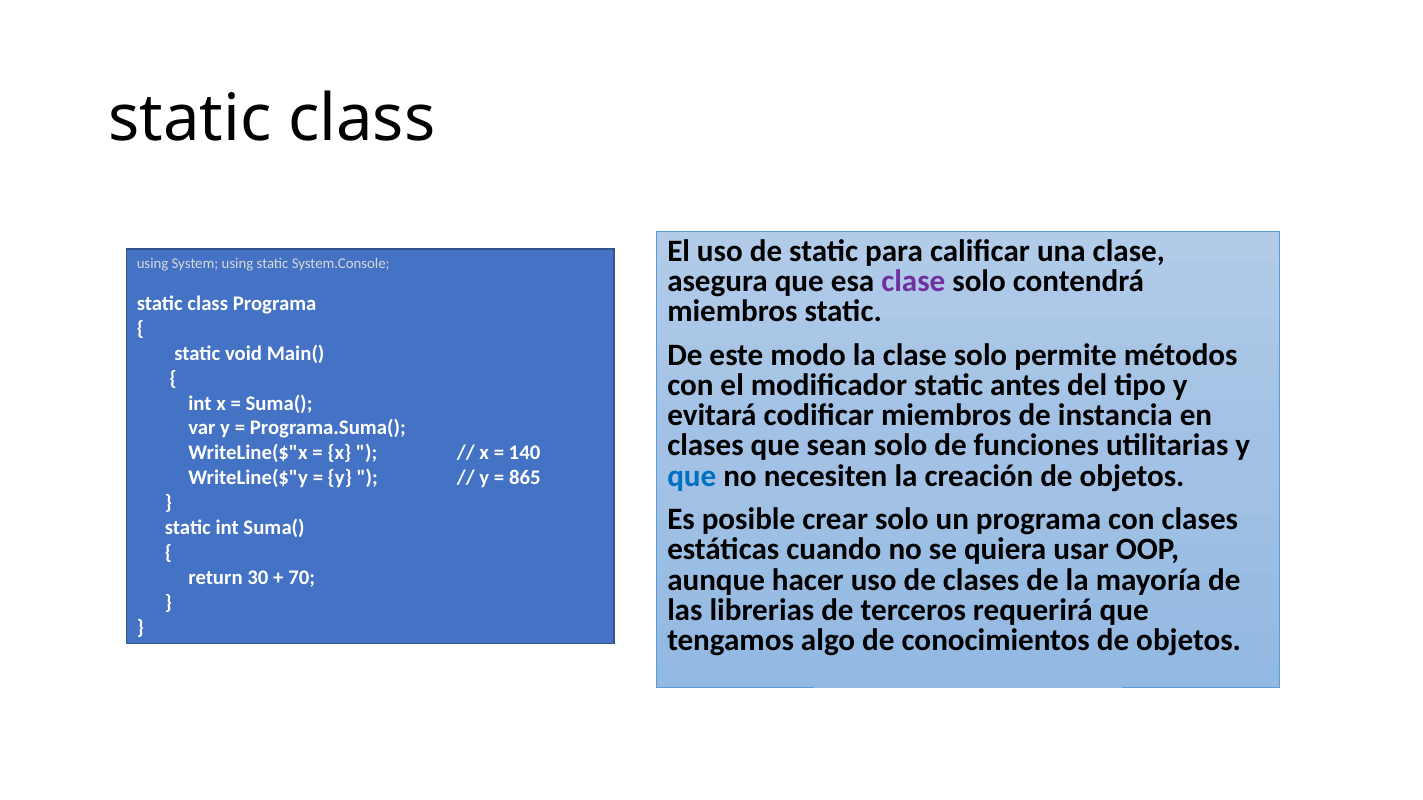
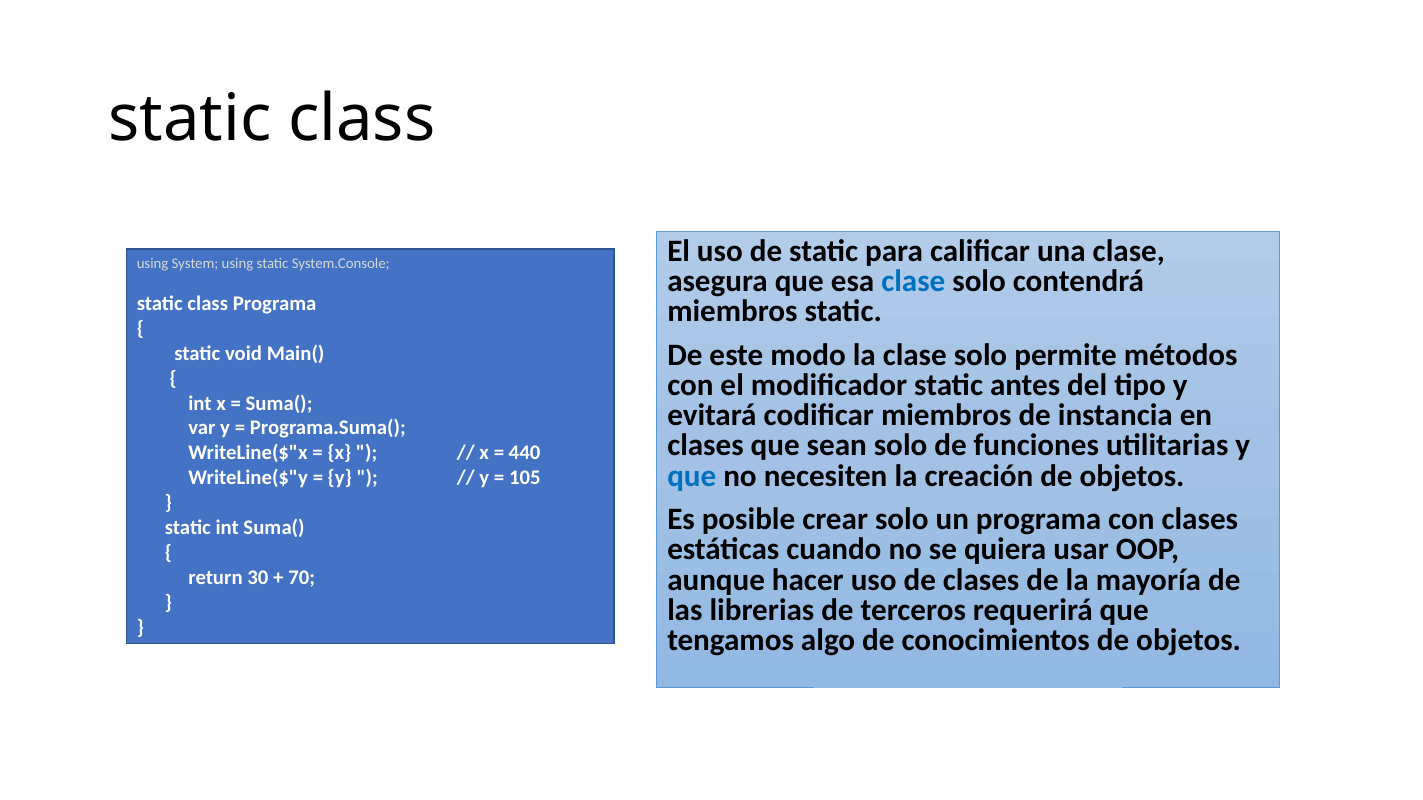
clase at (913, 281) colour: purple -> blue
140: 140 -> 440
865: 865 -> 105
